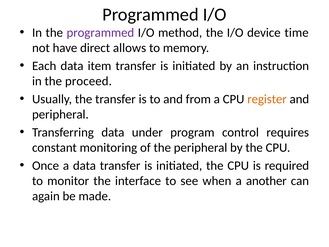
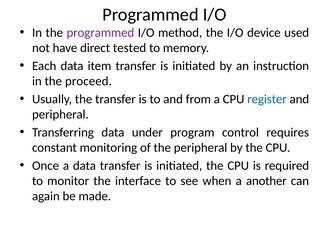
time: time -> used
allows: allows -> tested
register colour: orange -> blue
